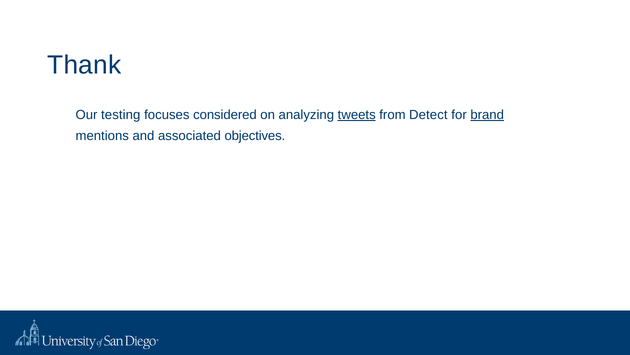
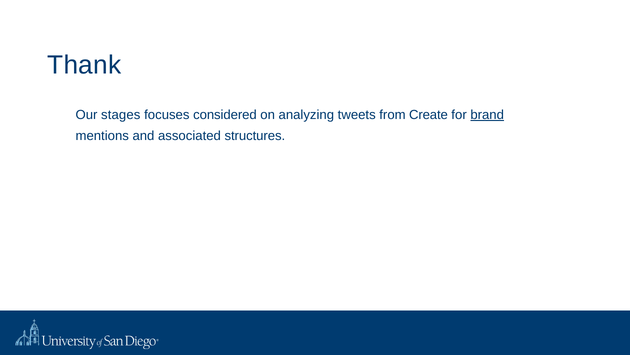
testing: testing -> stages
tweets underline: present -> none
Detect: Detect -> Create
objectives: objectives -> structures
